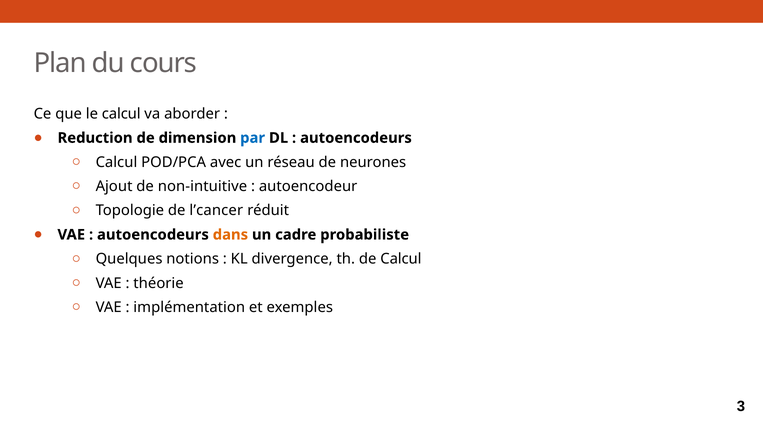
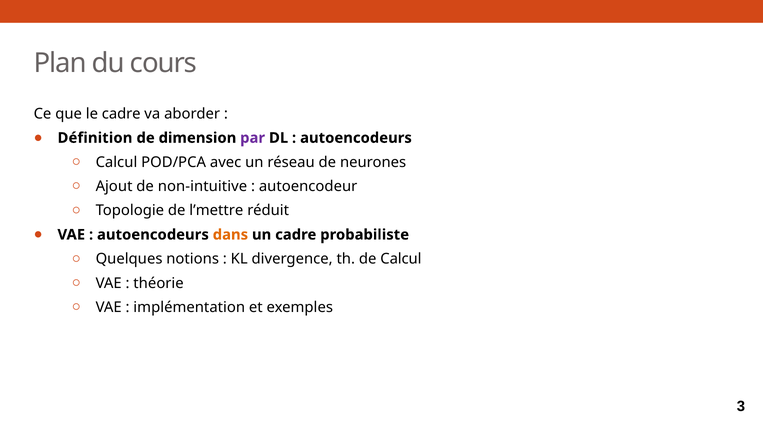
le calcul: calcul -> cadre
Reduction: Reduction -> Définition
par colour: blue -> purple
l’cancer: l’cancer -> l’mettre
